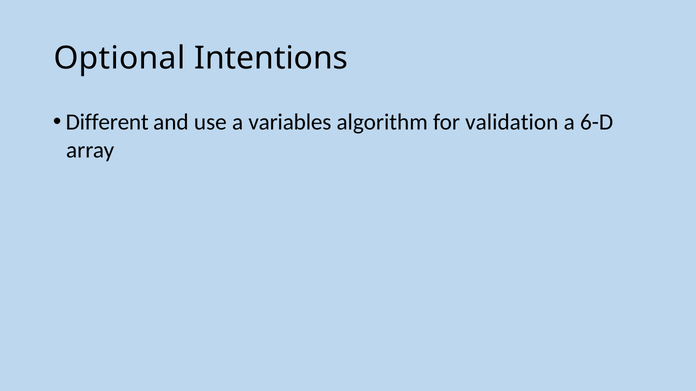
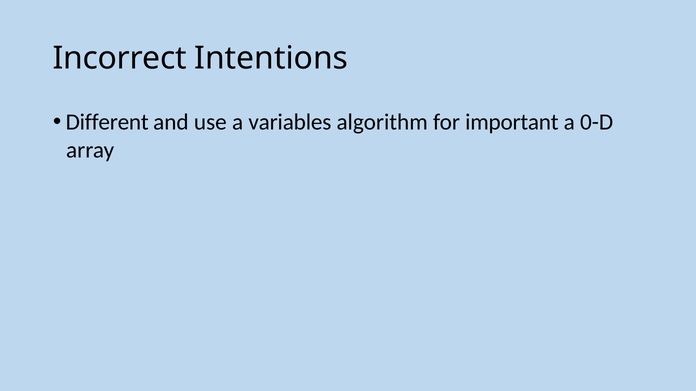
Optional: Optional -> Incorrect
validation: validation -> important
6-D: 6-D -> 0-D
